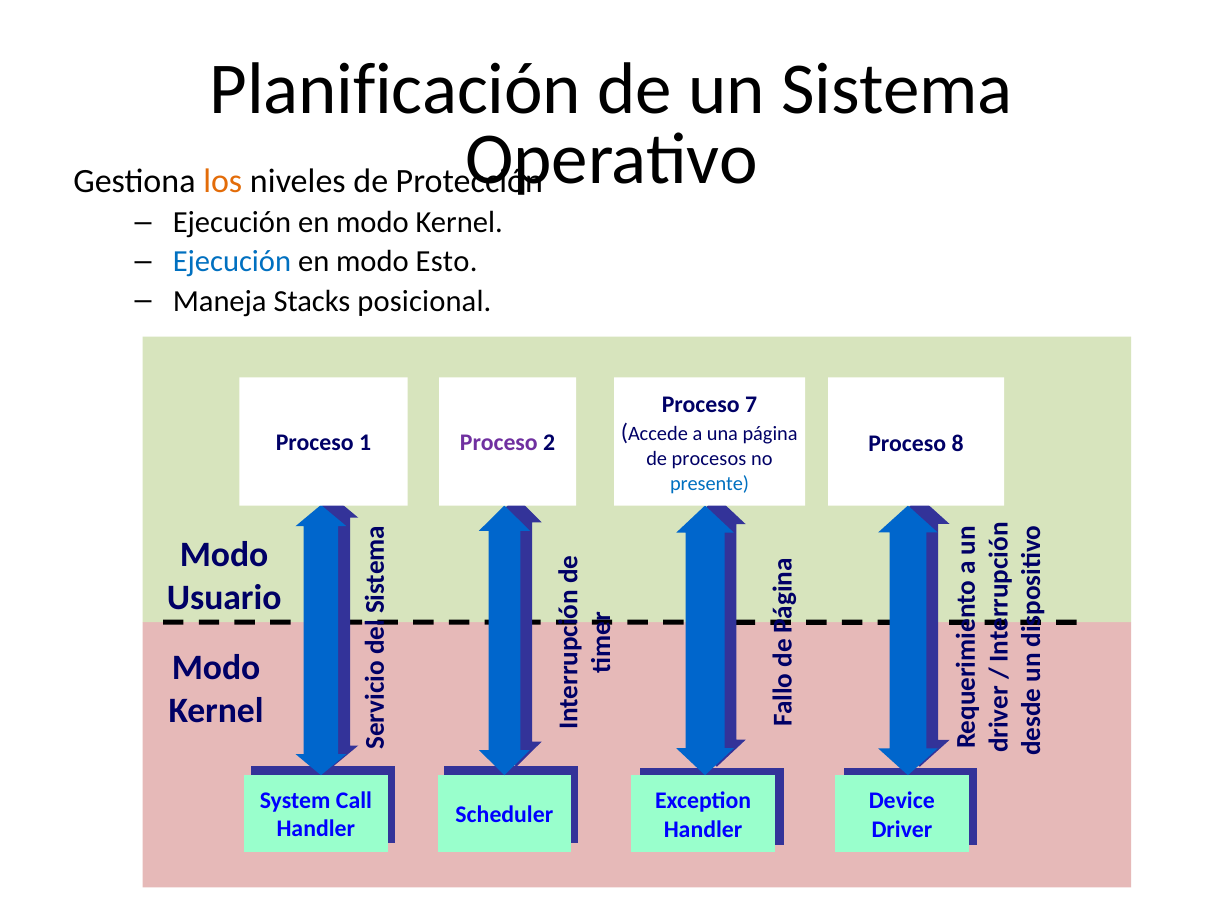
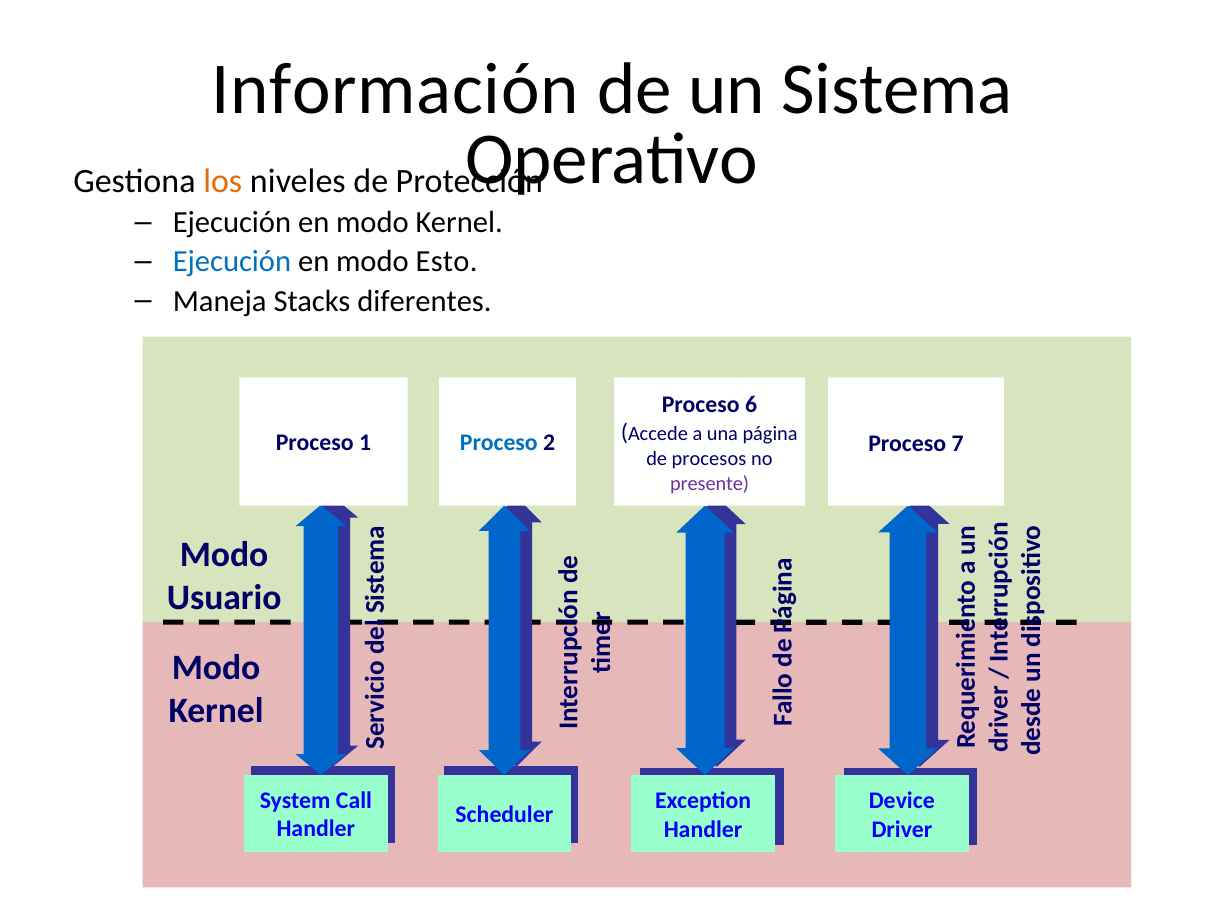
Planificación: Planificación -> Información
posicional: posicional -> diferentes
7: 7 -> 6
Proceso at (499, 443) colour: purple -> blue
8: 8 -> 7
presente colour: blue -> purple
